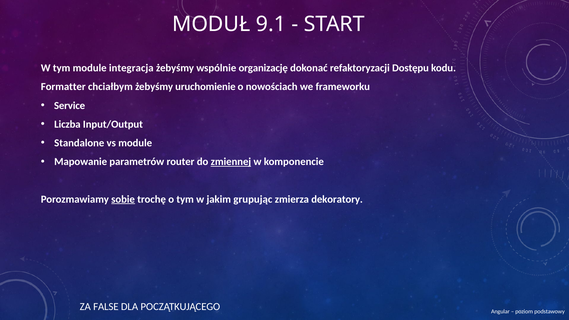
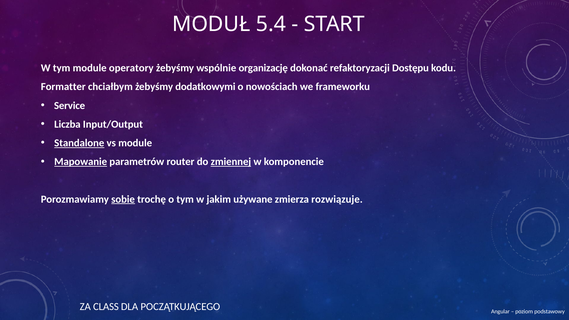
9.1: 9.1 -> 5.4
integracja: integracja -> operatory
uruchomienie: uruchomienie -> dodatkowymi
Standalone underline: none -> present
Mapowanie underline: none -> present
grupując: grupując -> używane
dekoratory: dekoratory -> rozwiązuje
FALSE: FALSE -> CLASS
